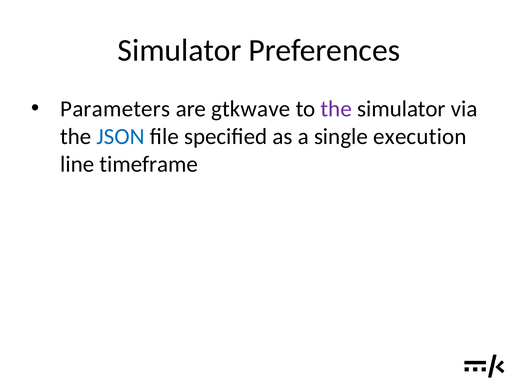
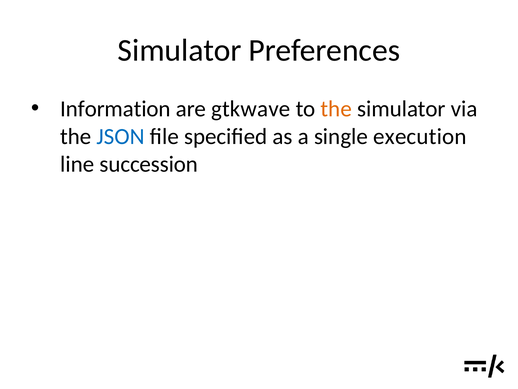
Parameters: Parameters -> Information
the at (336, 109) colour: purple -> orange
timeframe: timeframe -> succession
